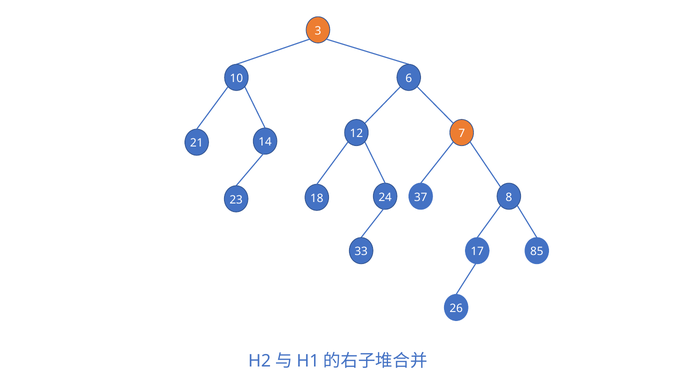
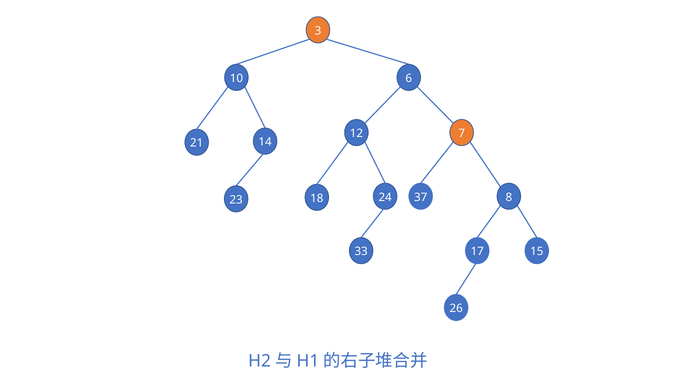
85: 85 -> 15
